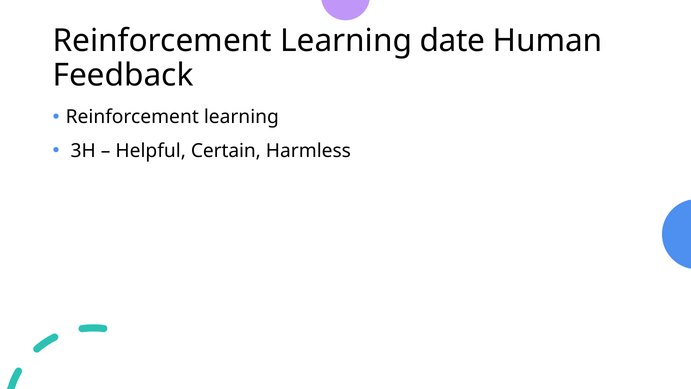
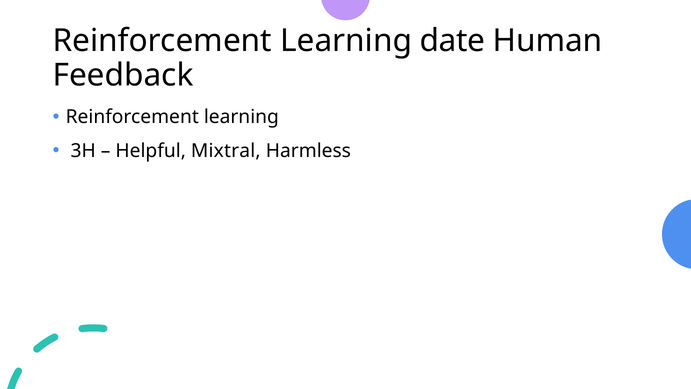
Certain: Certain -> Mixtral
